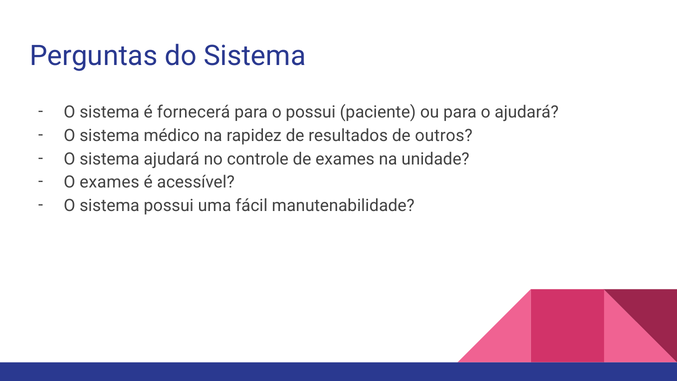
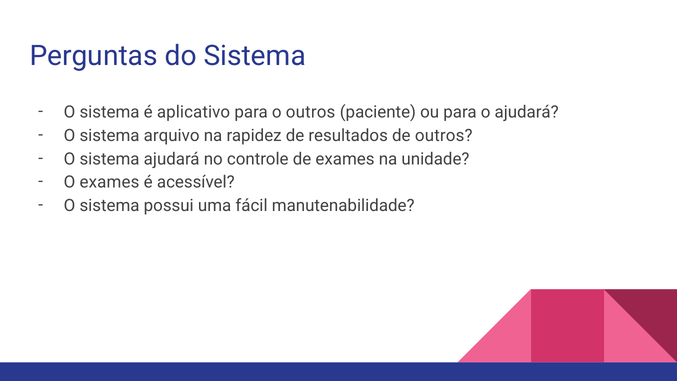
fornecerá: fornecerá -> aplicativo
o possui: possui -> outros
médico: médico -> arquivo
